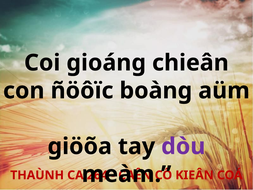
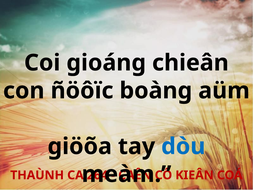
dòu colour: purple -> blue
